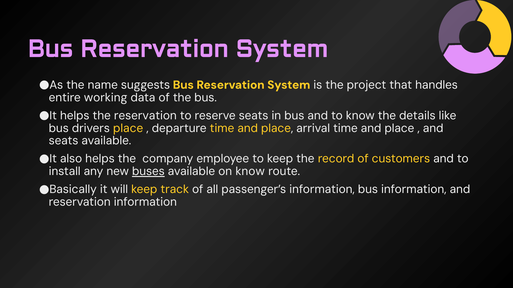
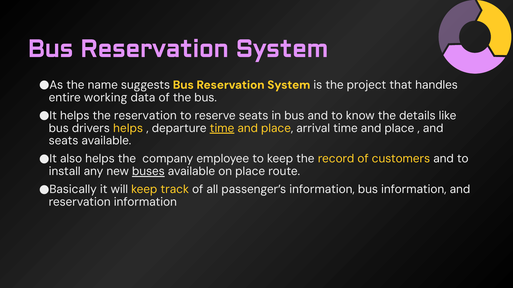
drivers place: place -> helps
time at (222, 128) underline: none -> present
on know: know -> place
